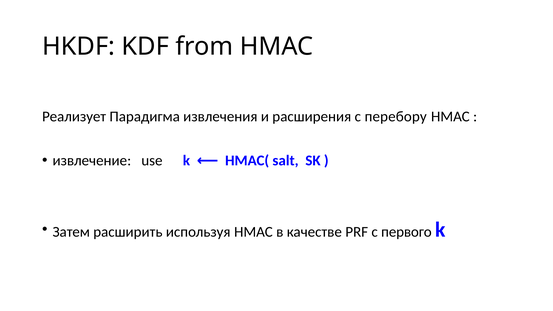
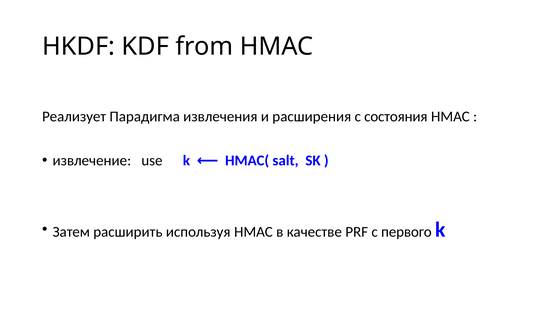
перебору: перебору -> состояния
